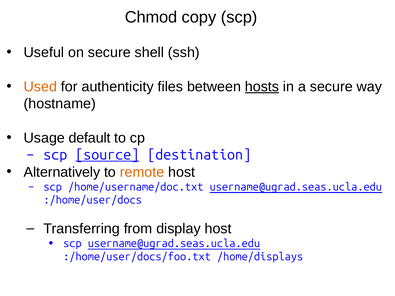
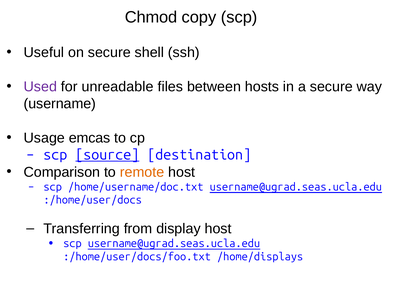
Used colour: orange -> purple
authenticity: authenticity -> unreadable
hosts underline: present -> none
hostname: hostname -> username
default: default -> emcas
Alternatively: Alternatively -> Comparison
